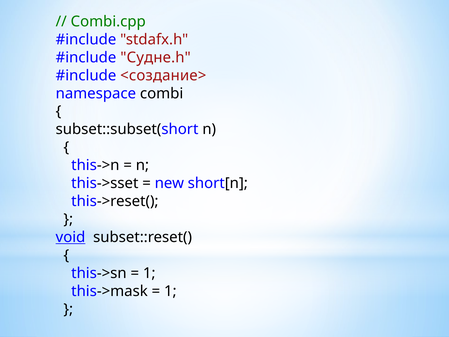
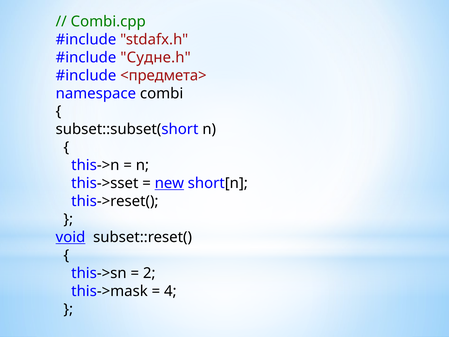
<создание>: <создание> -> <предмета>
new underline: none -> present
1 at (149, 273): 1 -> 2
1 at (170, 291): 1 -> 4
